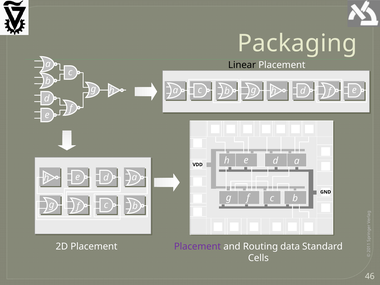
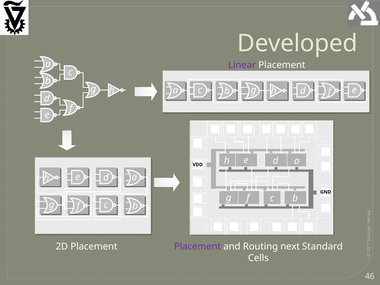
Packaging: Packaging -> Developed
Linear colour: black -> purple
data: data -> next
